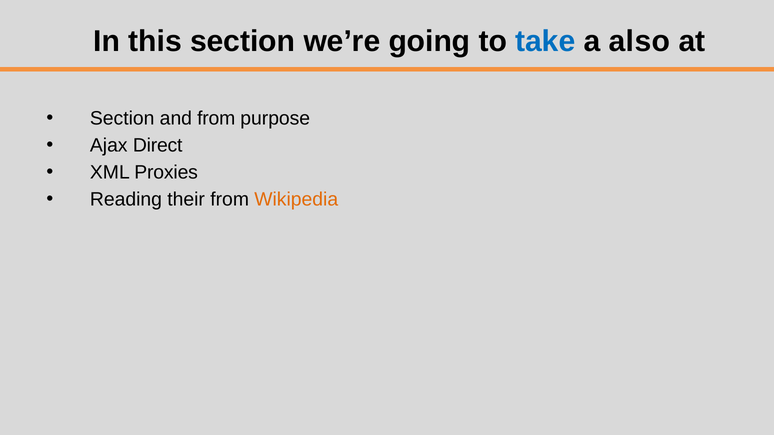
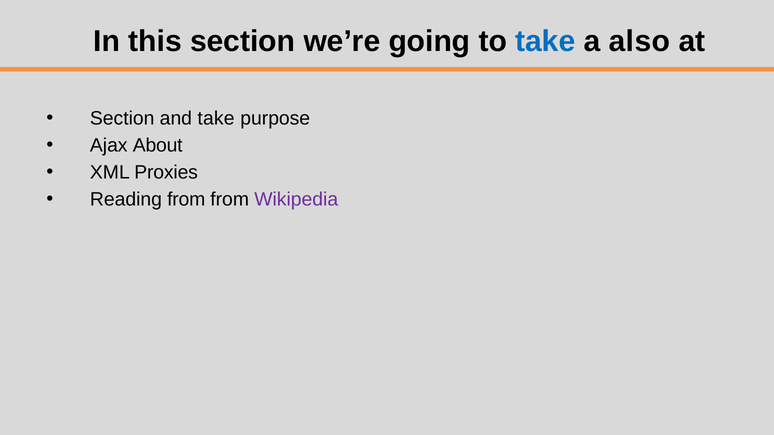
and from: from -> take
Direct: Direct -> About
Reading their: their -> from
Wikipedia colour: orange -> purple
